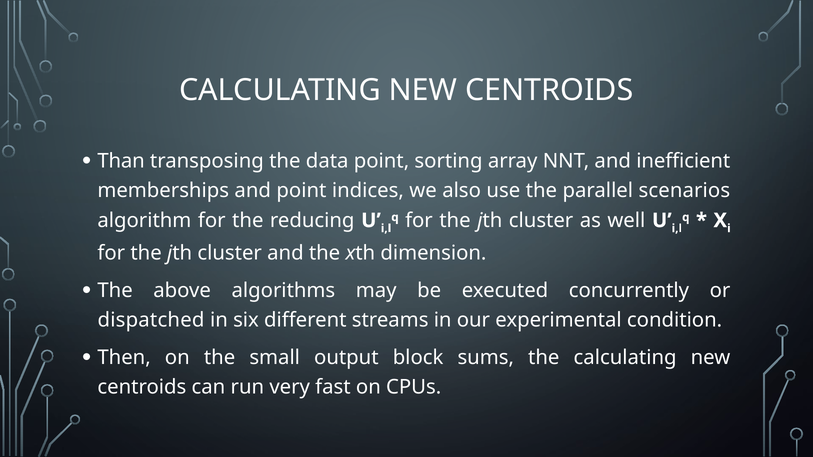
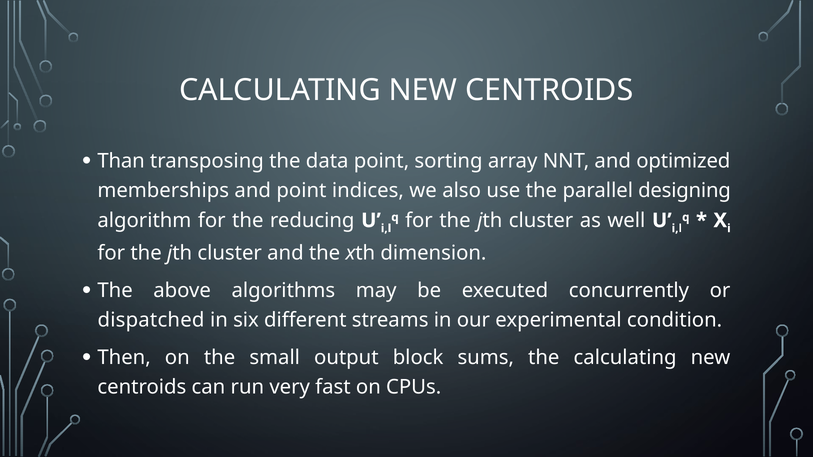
inefficient: inefficient -> optimized
scenarios: scenarios -> designing
